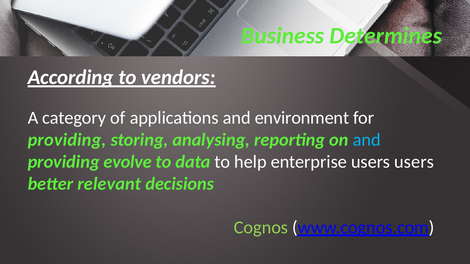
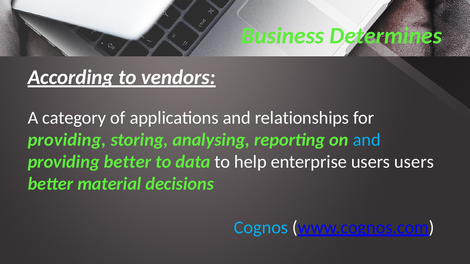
environment: environment -> relationships
providing evolve: evolve -> better
relevant: relevant -> material
Cognos colour: light green -> light blue
